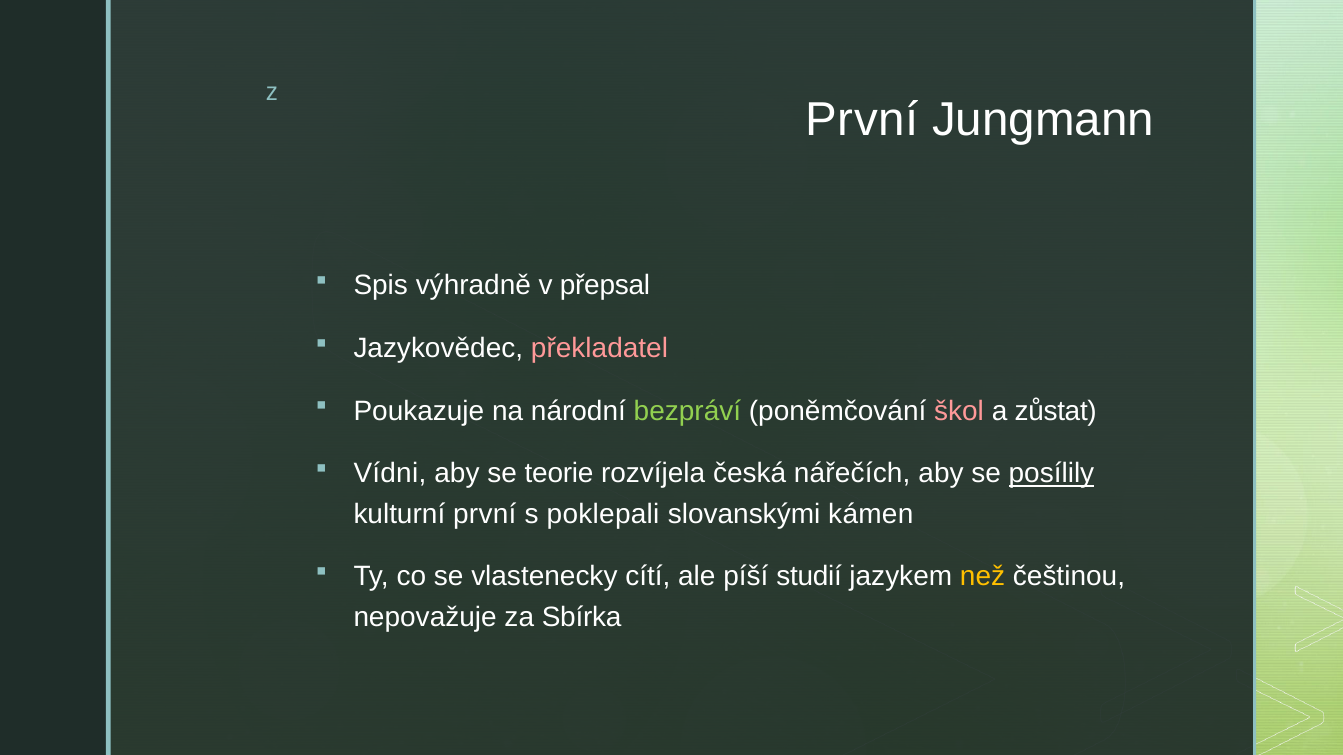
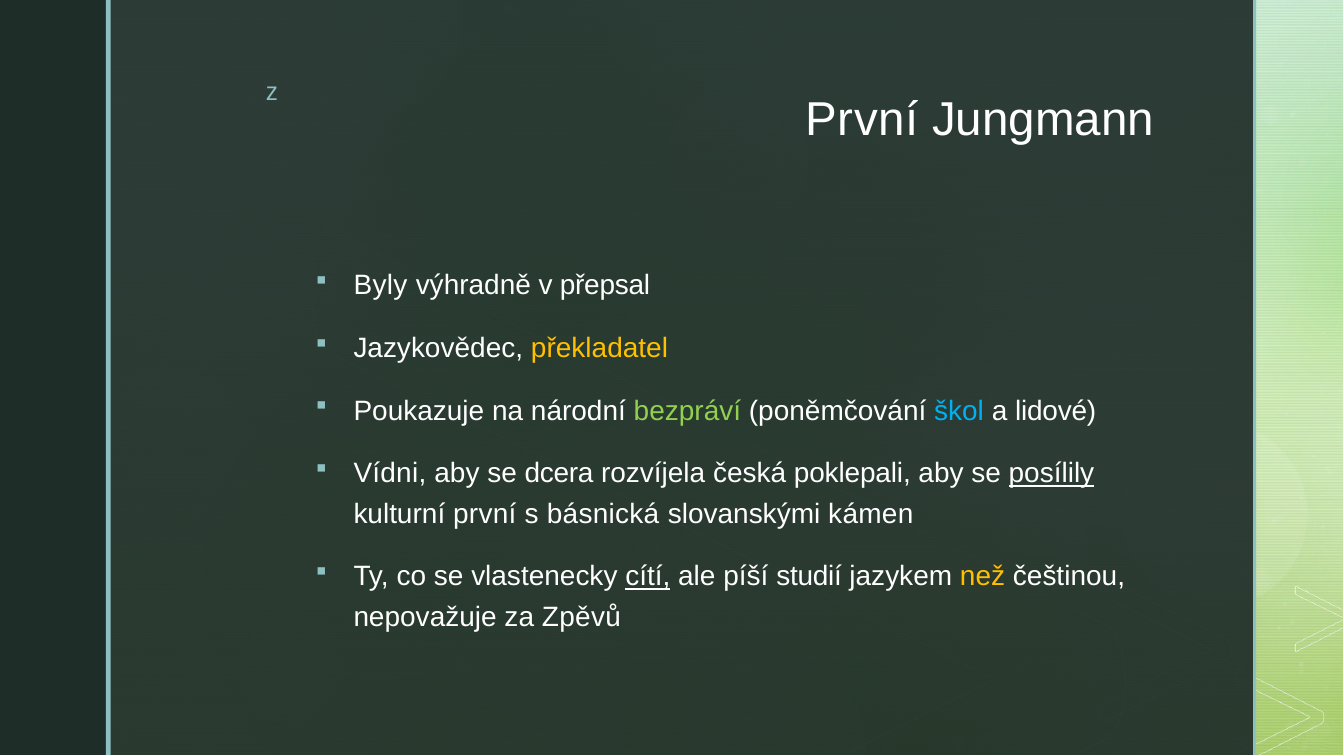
Spis: Spis -> Byly
překladatel colour: pink -> yellow
škol colour: pink -> light blue
zůstat: zůstat -> lidové
teorie: teorie -> dcera
nářečích: nářečích -> poklepali
poklepali: poklepali -> básnická
cítí underline: none -> present
Sbírka: Sbírka -> Zpěvů
